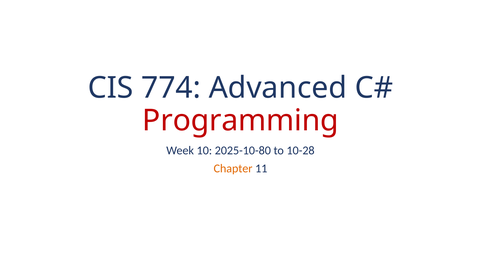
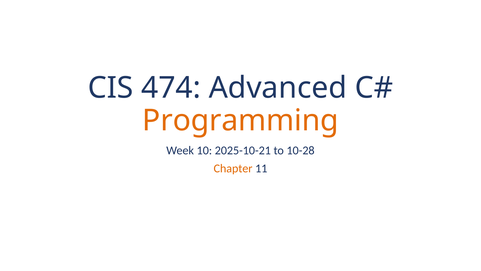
774: 774 -> 474
Programming colour: red -> orange
2025-10-80: 2025-10-80 -> 2025-10-21
